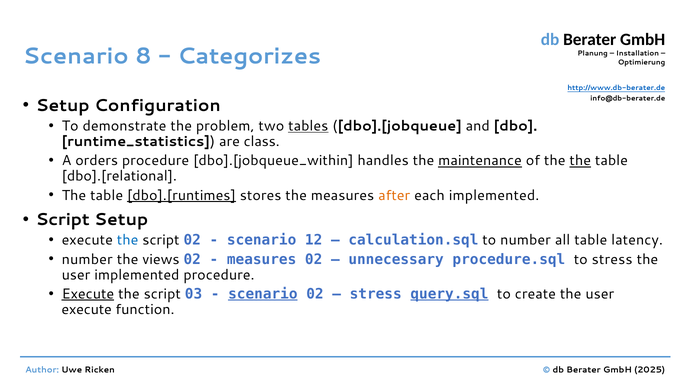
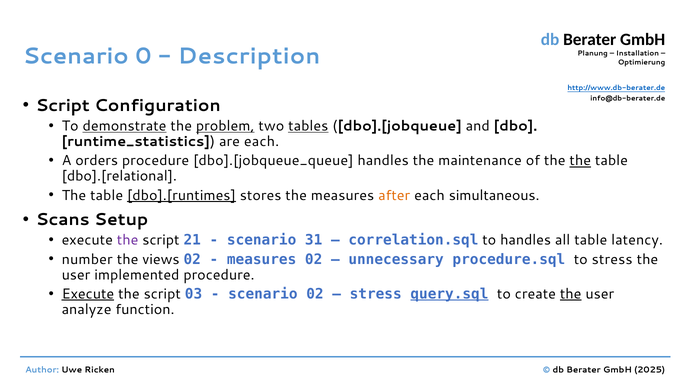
8: 8 -> 0
Categorizes: Categorizes -> Description
Setup at (63, 105): Setup -> Script
demonstrate underline: none -> present
problem underline: none -> present
are class: class -> each
dbo].[jobqueue_within: dbo].[jobqueue_within -> dbo].[jobqueue_queue
maintenance underline: present -> none
each implemented: implemented -> simultaneous
Script at (63, 220): Script -> Scans
the at (128, 240) colour: blue -> purple
script 02: 02 -> 21
12: 12 -> 31
calculation.sql: calculation.sql -> correlation.sql
to number: number -> handles
scenario at (263, 294) underline: present -> none
the at (571, 294) underline: none -> present
execute at (87, 310): execute -> analyze
